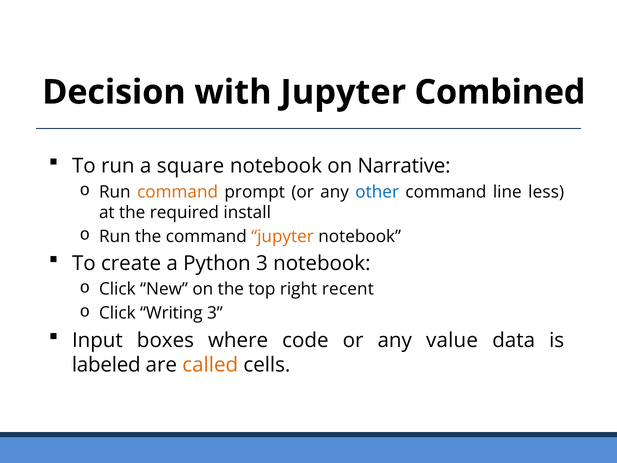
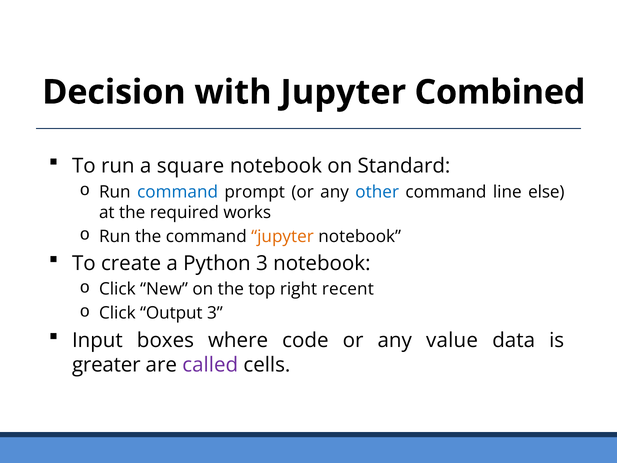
Narrative: Narrative -> Standard
command at (178, 192) colour: orange -> blue
less: less -> else
install: install -> works
Writing: Writing -> Output
labeled: labeled -> greater
called colour: orange -> purple
